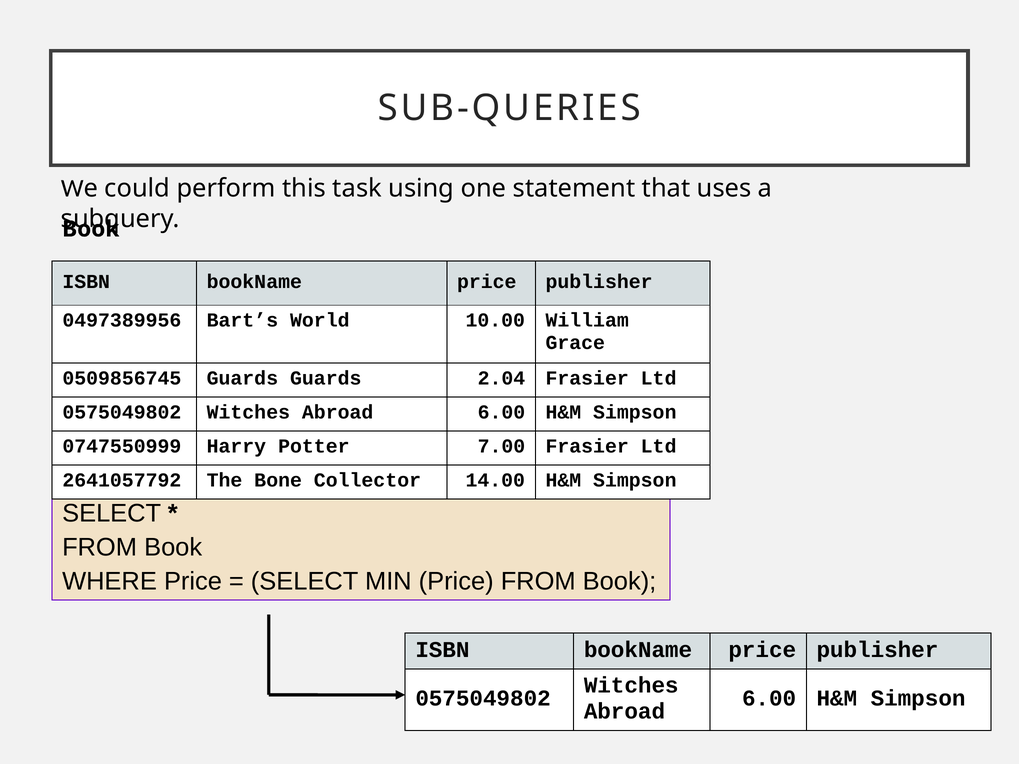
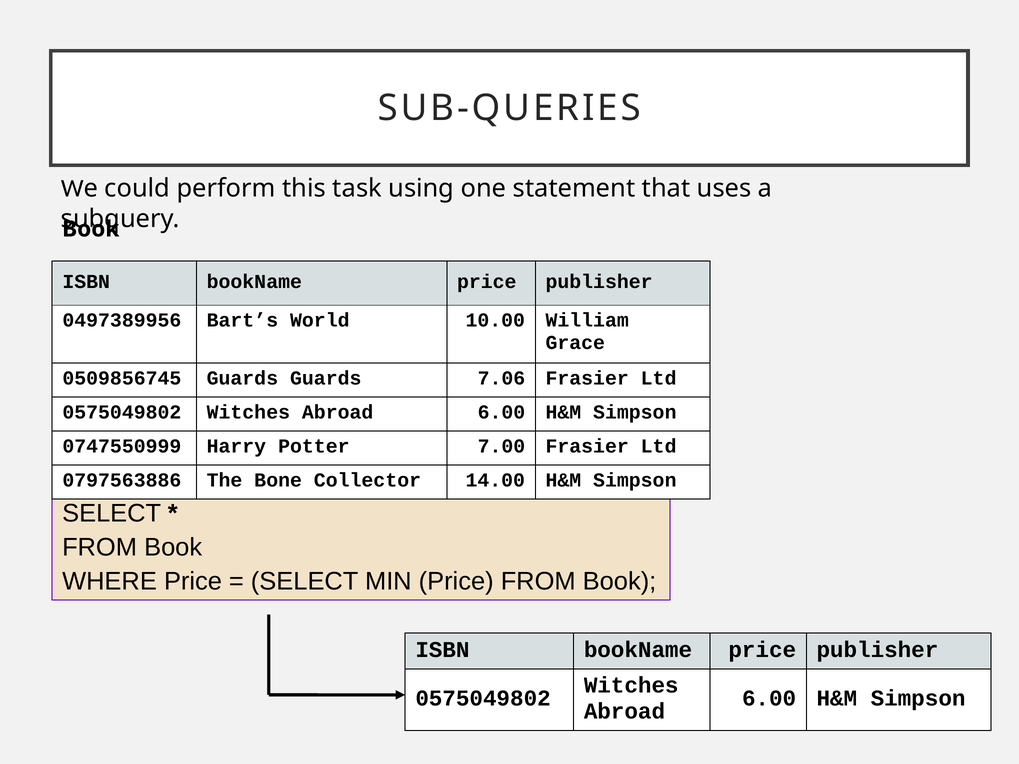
2.04: 2.04 -> 7.06
2641057792: 2641057792 -> 0797563886
